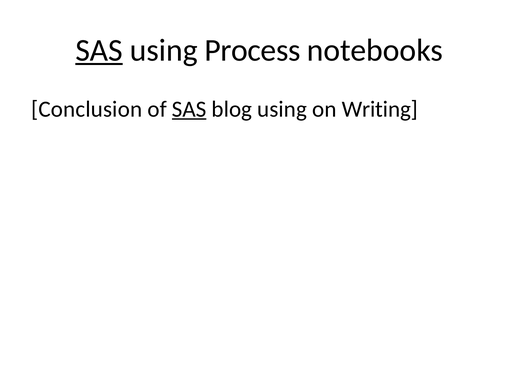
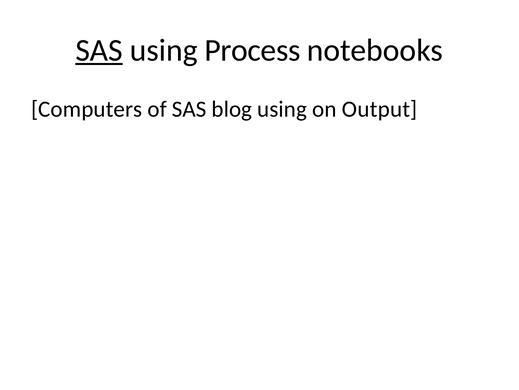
Conclusion: Conclusion -> Computers
SAS at (189, 109) underline: present -> none
Writing: Writing -> Output
